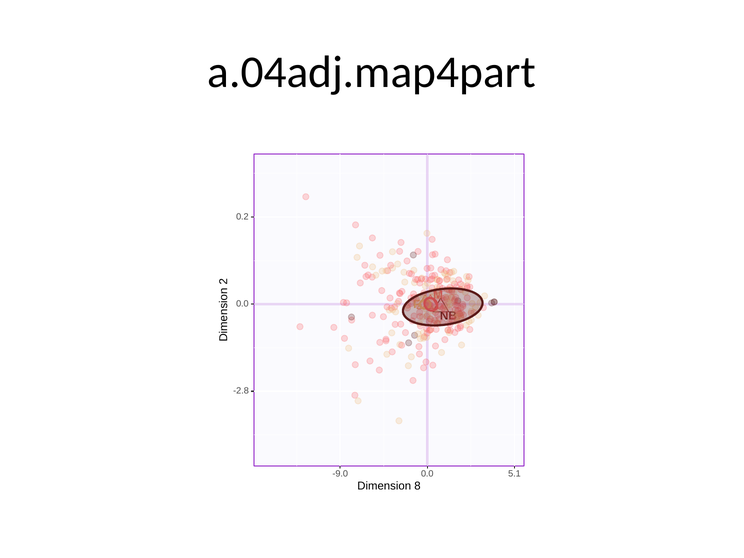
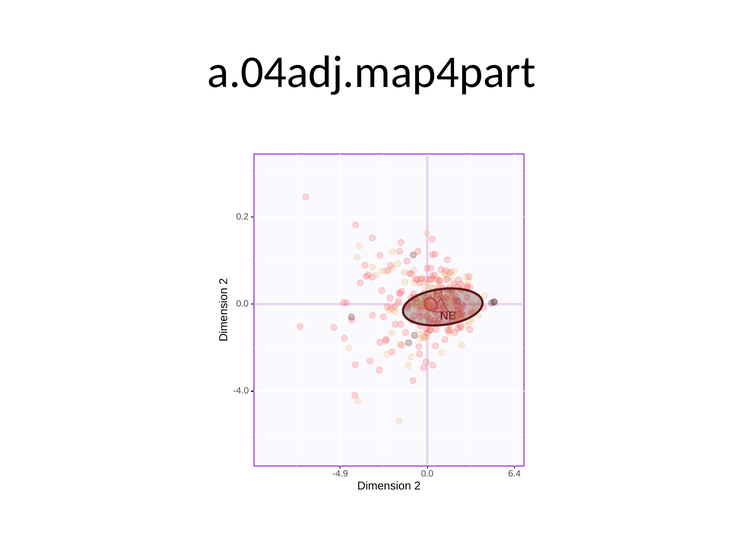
-2.8: -2.8 -> -4.0
-9.0: -9.0 -> -4.9
5.1: 5.1 -> 6.4
Dimension 8: 8 -> 2
